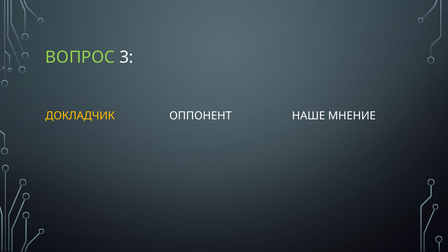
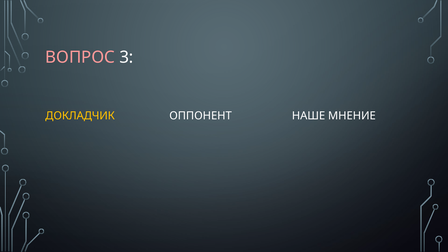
ВОПРОС colour: light green -> pink
